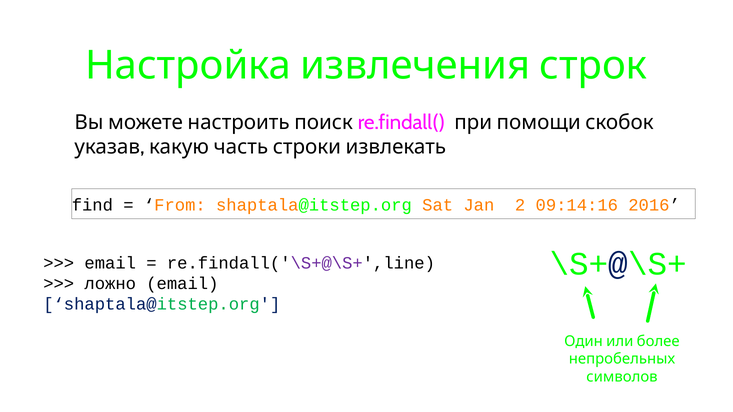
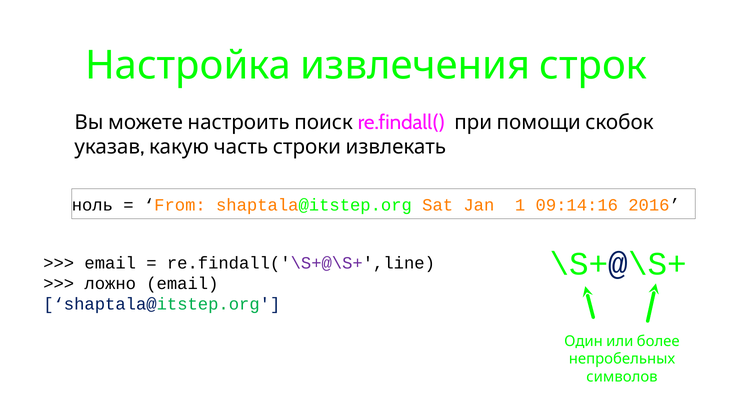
find: find -> ноль
2: 2 -> 1
